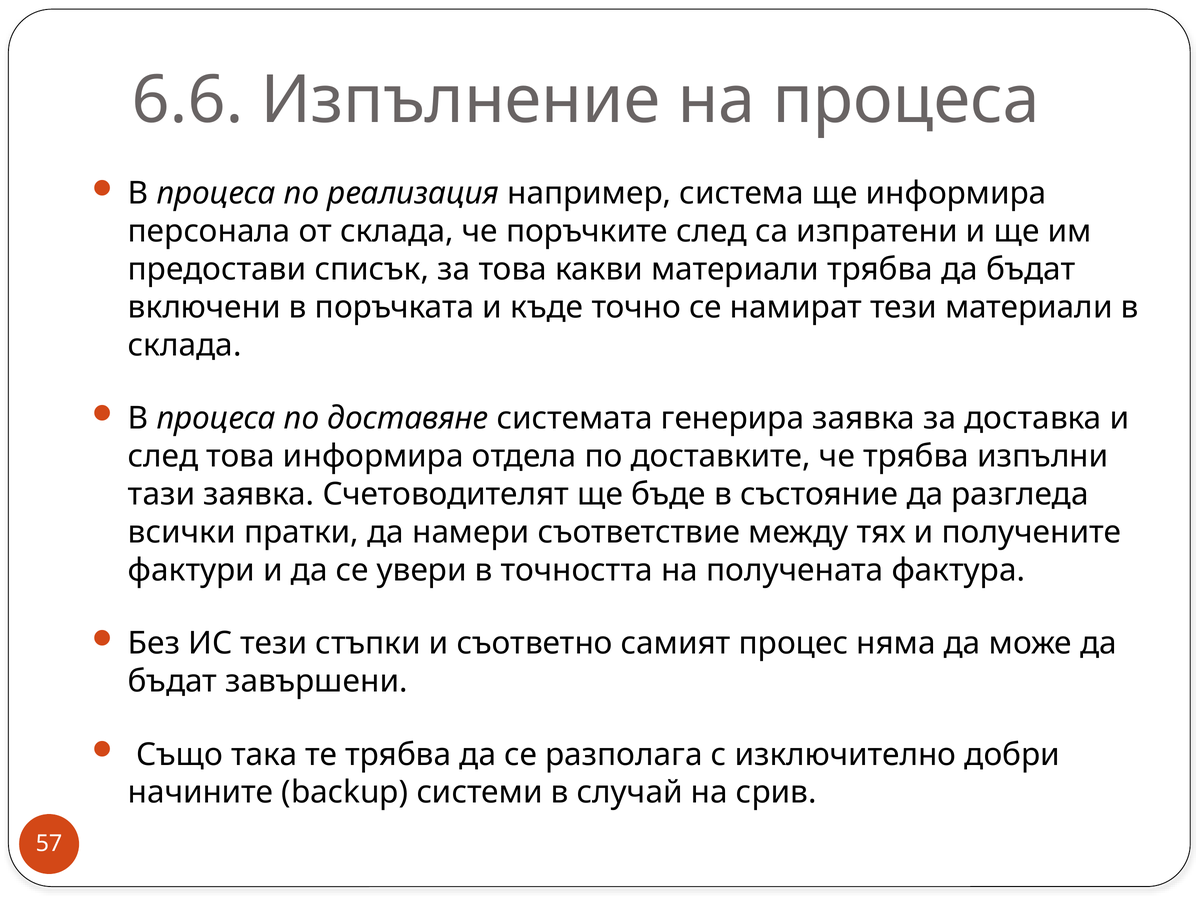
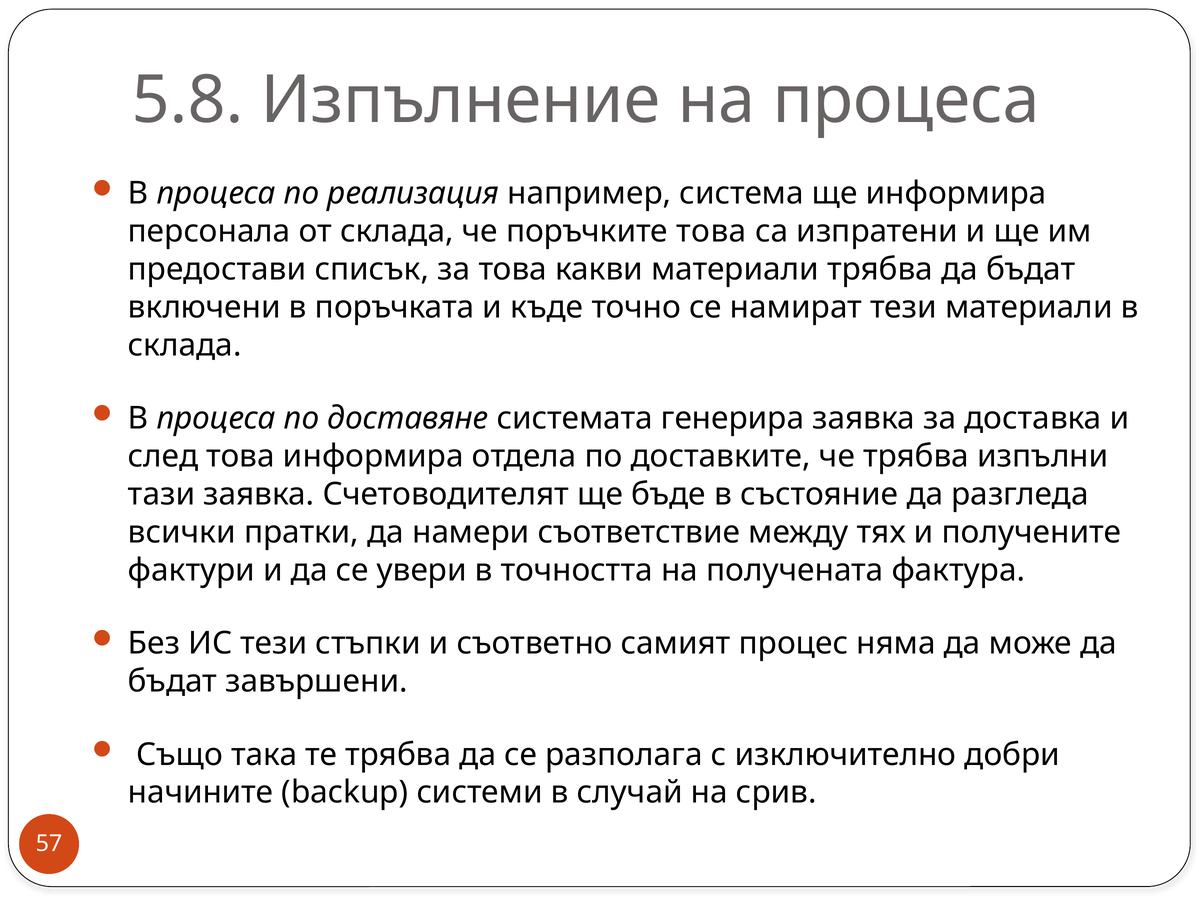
6.6: 6.6 -> 5.8
поръчките след: след -> това
